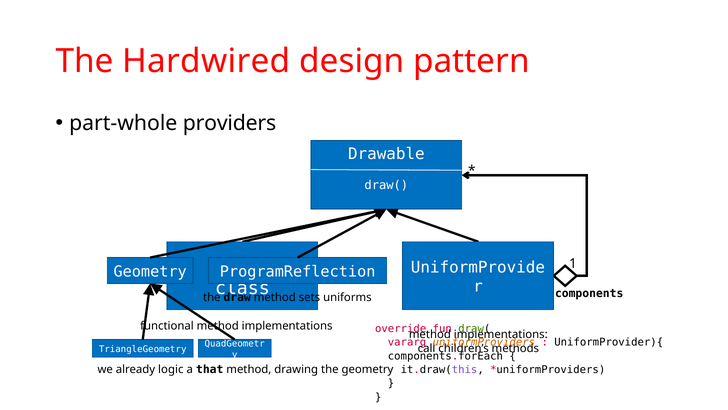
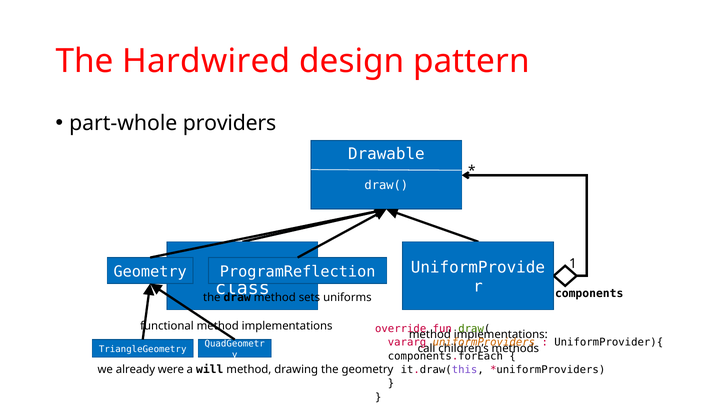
logic: logic -> were
that: that -> will
